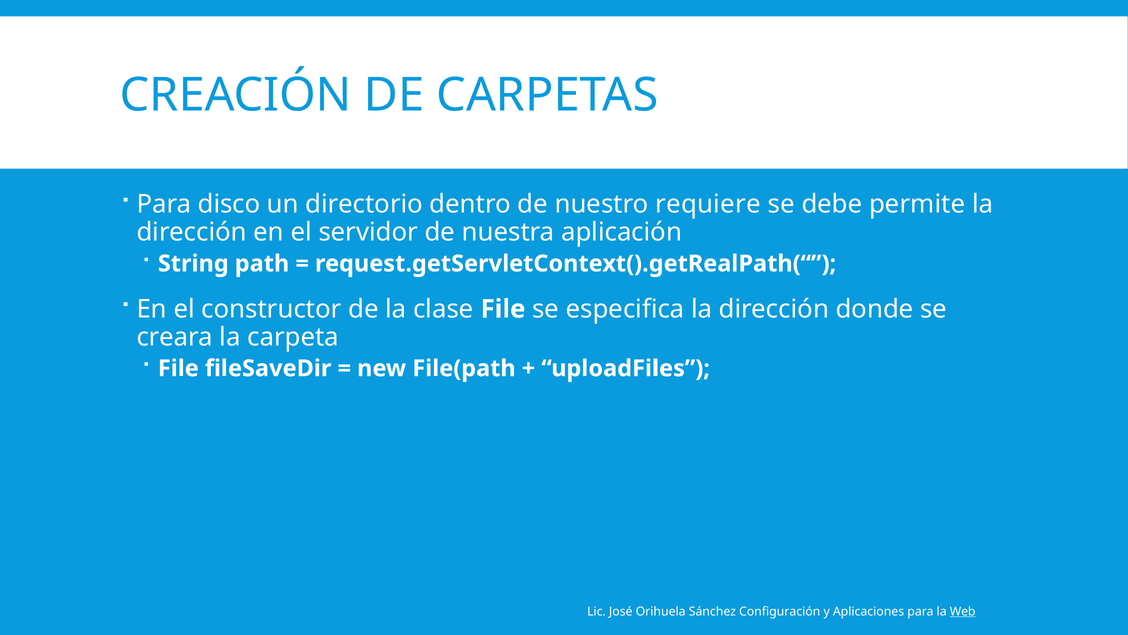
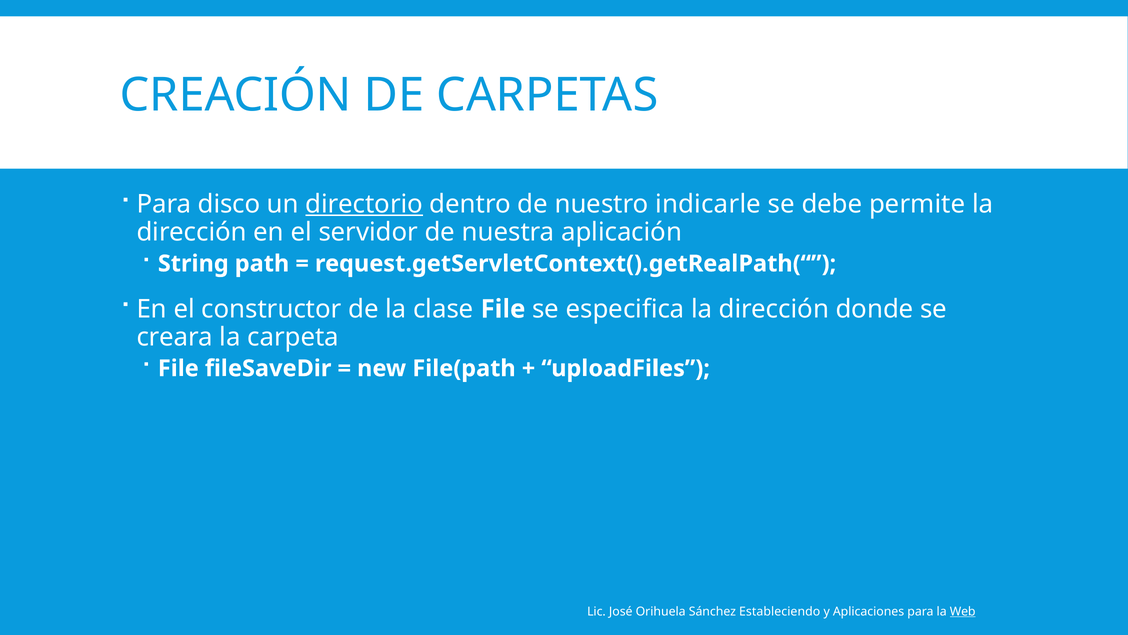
directorio underline: none -> present
requiere: requiere -> indicarle
Configuración: Configuración -> Estableciendo
